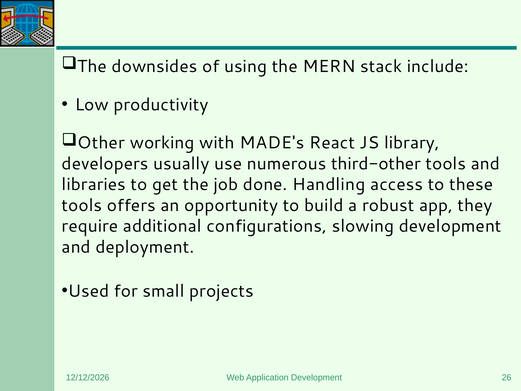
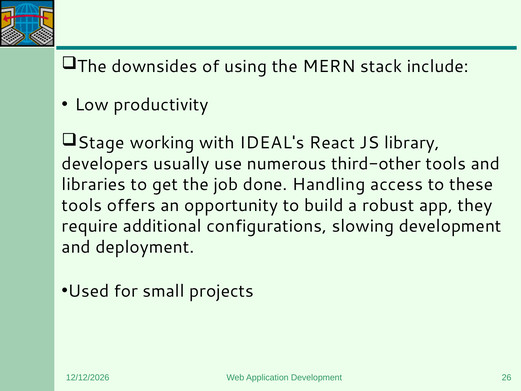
Other: Other -> Stage
MADE's: MADE's -> IDEAL's
